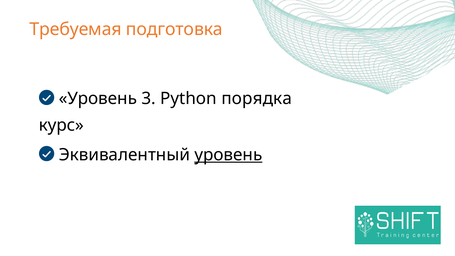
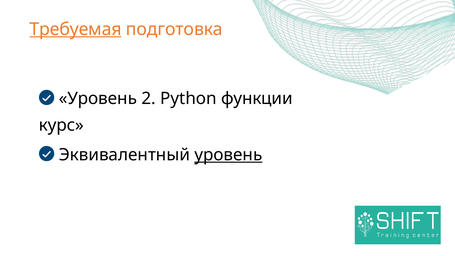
Требуемая underline: none -> present
3: 3 -> 2
порядка: порядка -> функции
